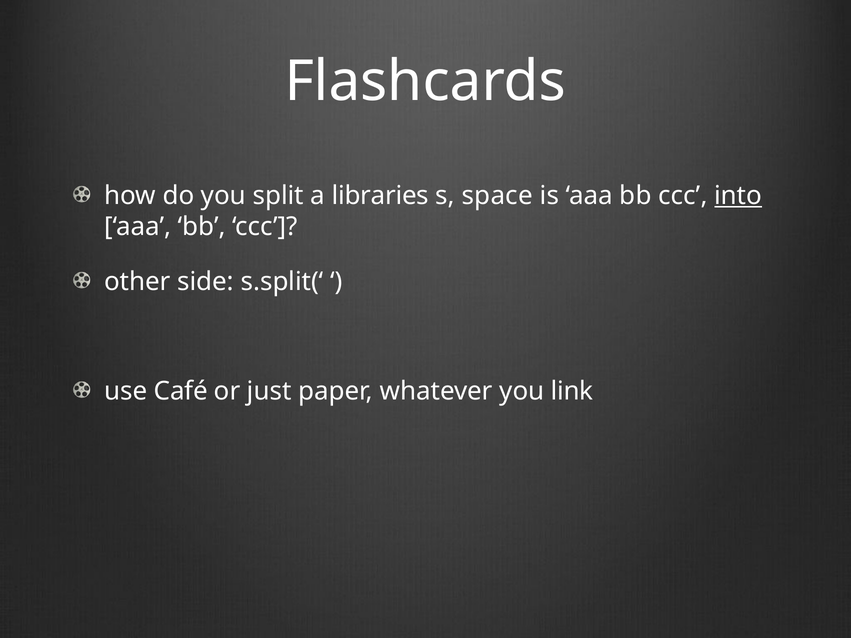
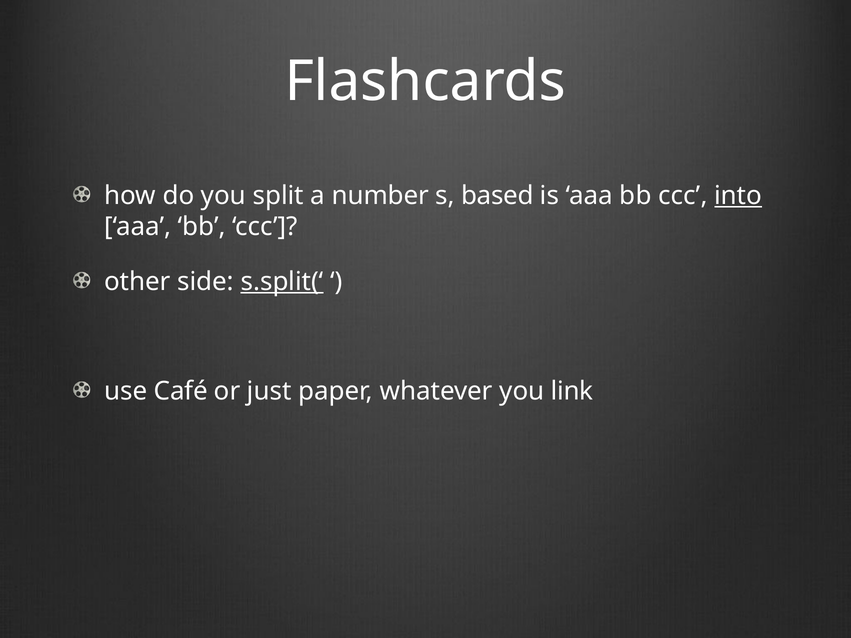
libraries: libraries -> number
space: space -> based
s.split(‘ underline: none -> present
